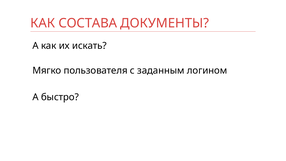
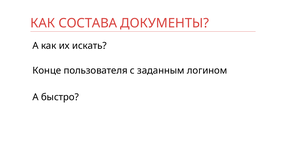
Мягко: Мягко -> Конце
